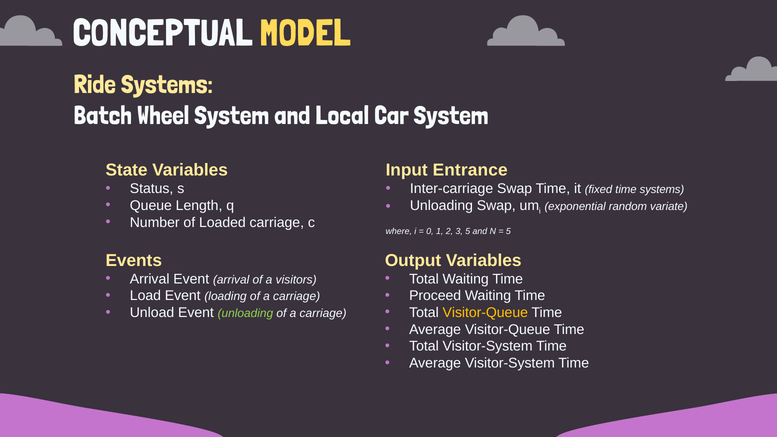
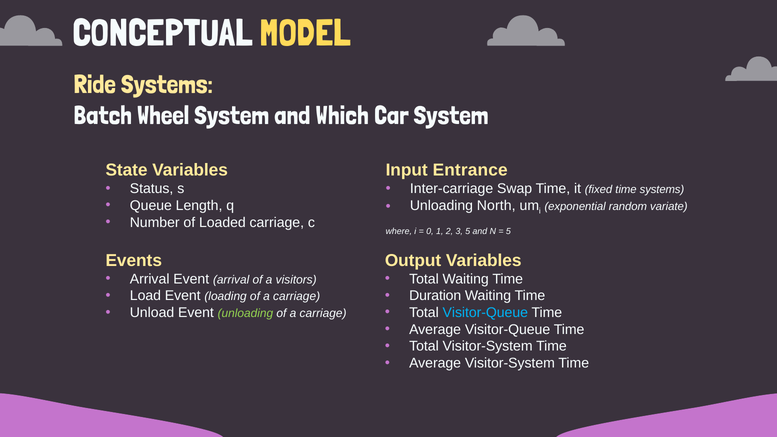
Local: Local -> Which
Unloading Swap: Swap -> North
Proceed: Proceed -> Duration
Visitor-Queue at (485, 313) colour: yellow -> light blue
